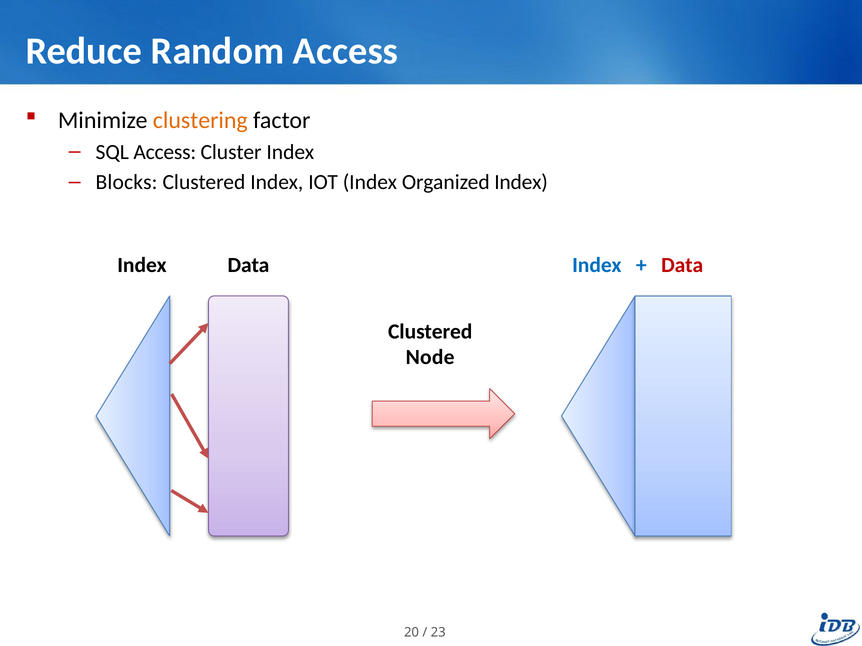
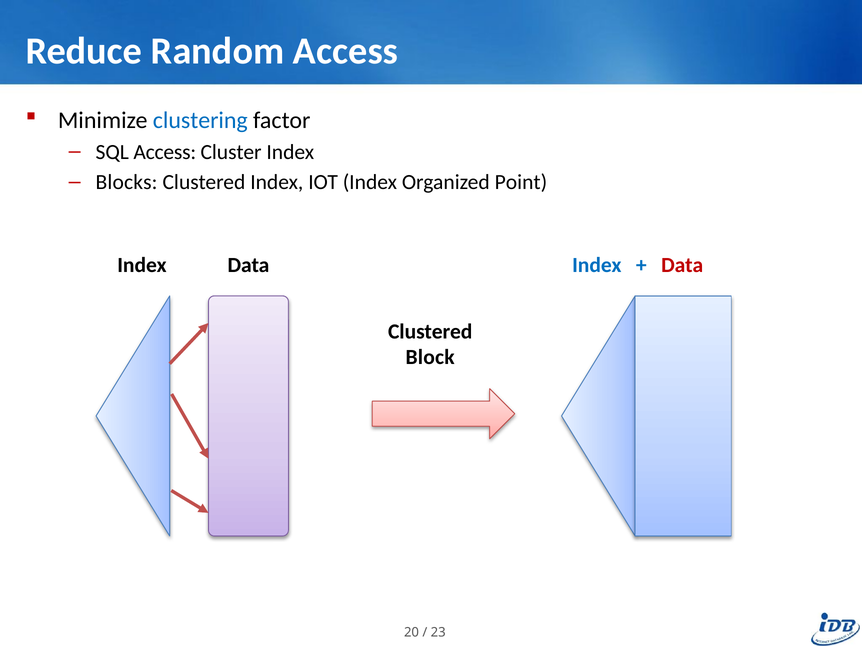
clustering colour: orange -> blue
Organized Index: Index -> Point
Node: Node -> Block
